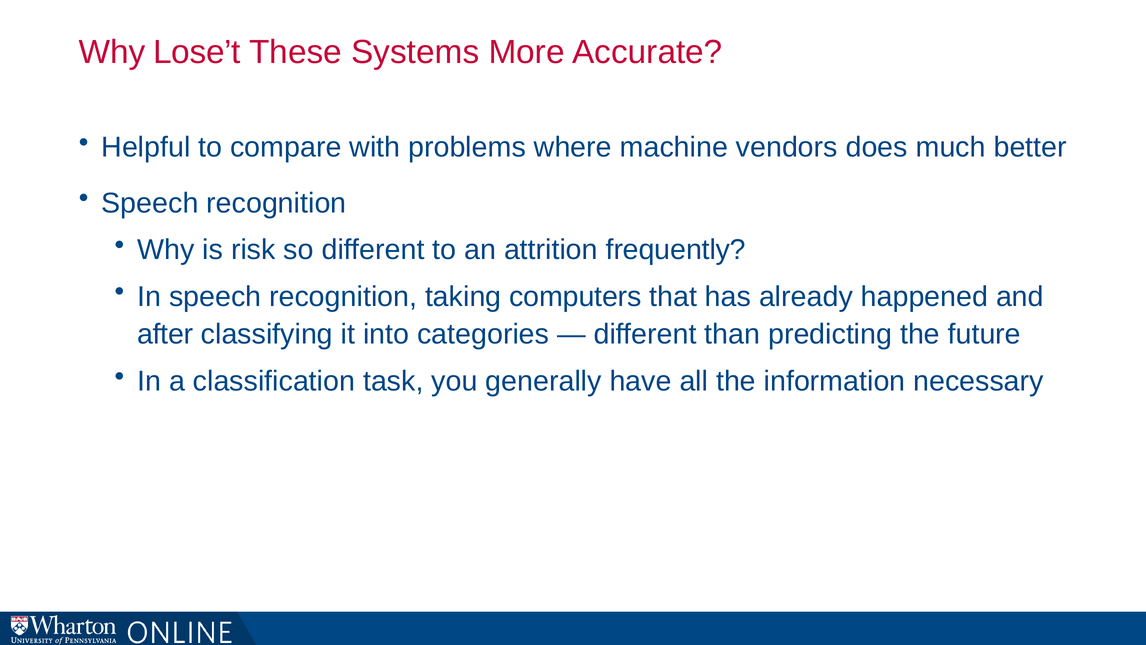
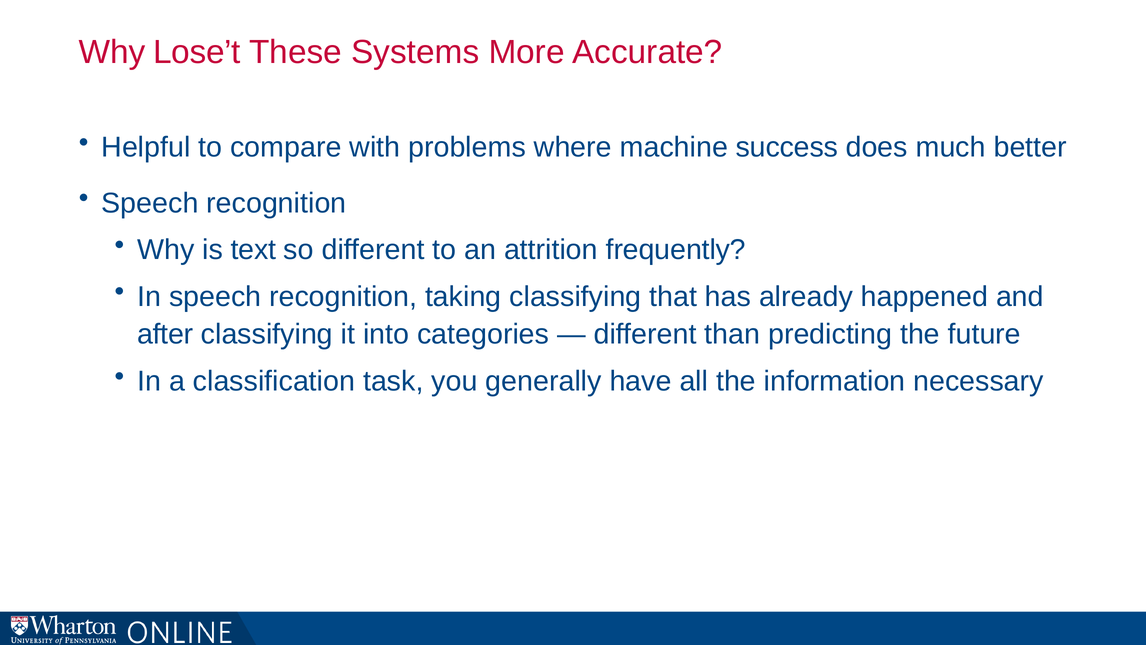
vendors: vendors -> success
risk: risk -> text
taking computers: computers -> classifying
